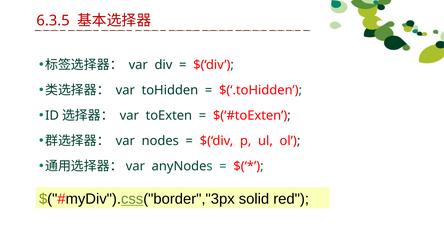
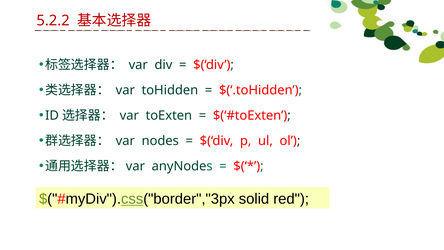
6.3.5: 6.3.5 -> 5.2.2
